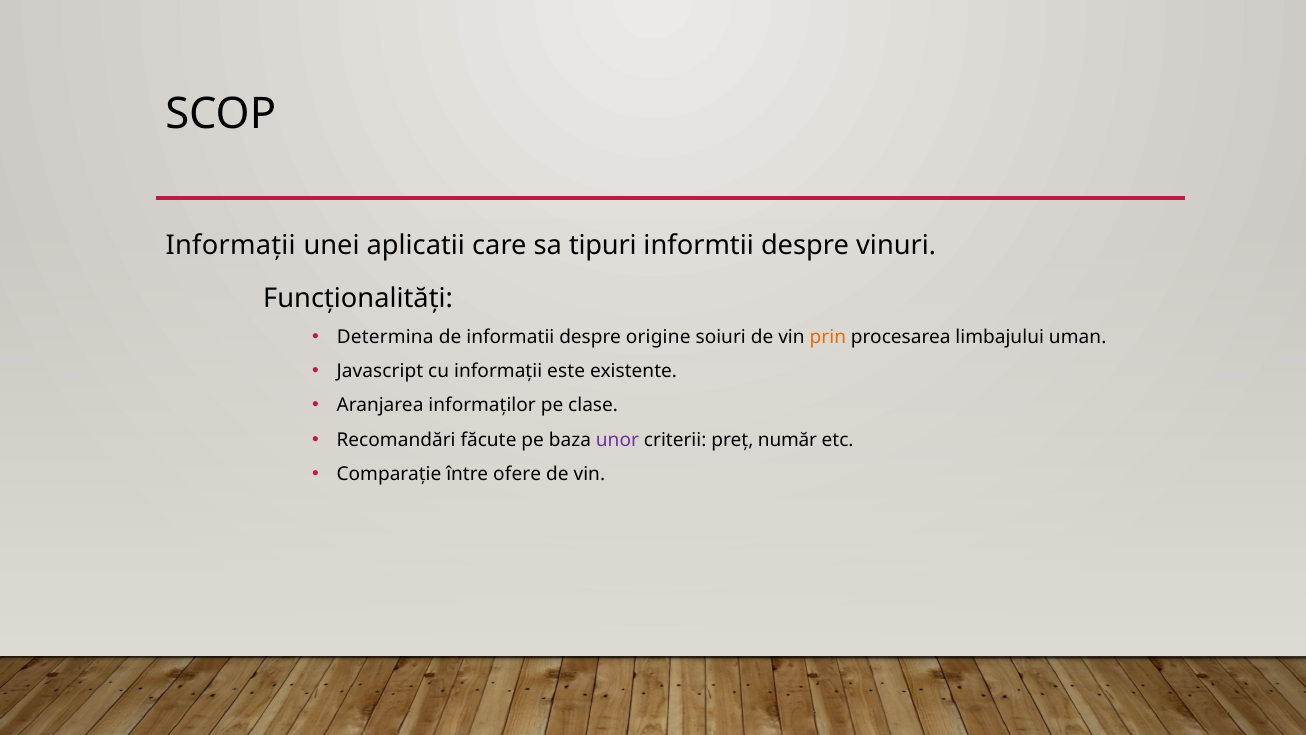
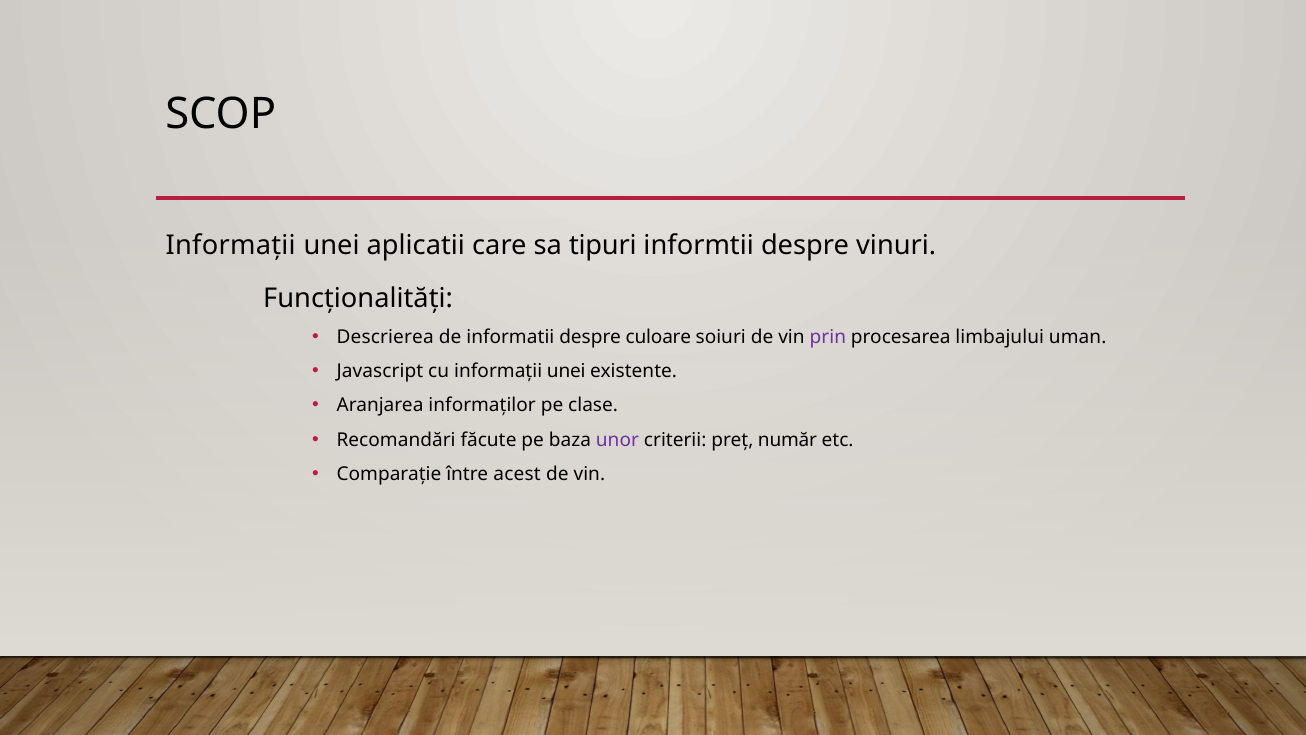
Determina: Determina -> Descrierea
origine: origine -> culoare
prin colour: orange -> purple
cu informații este: este -> unei
ofere: ofere -> acest
